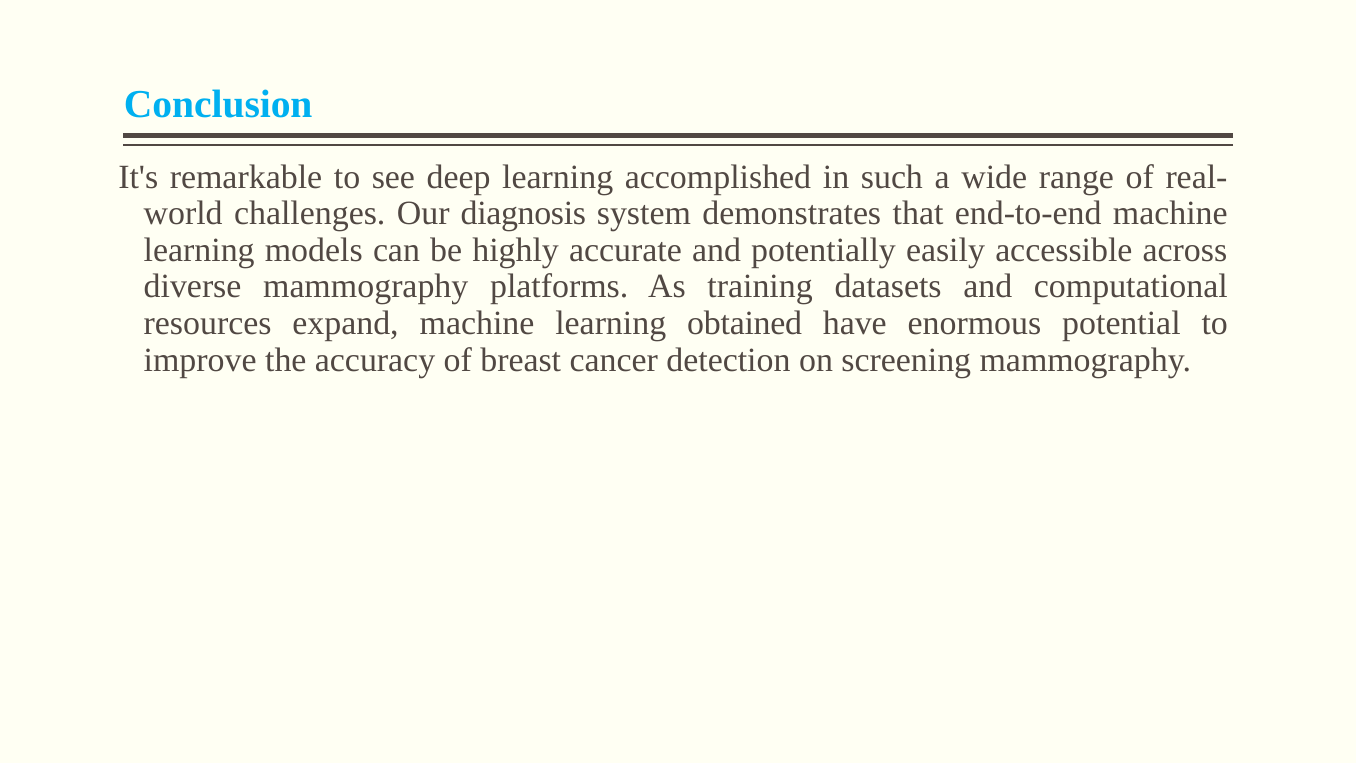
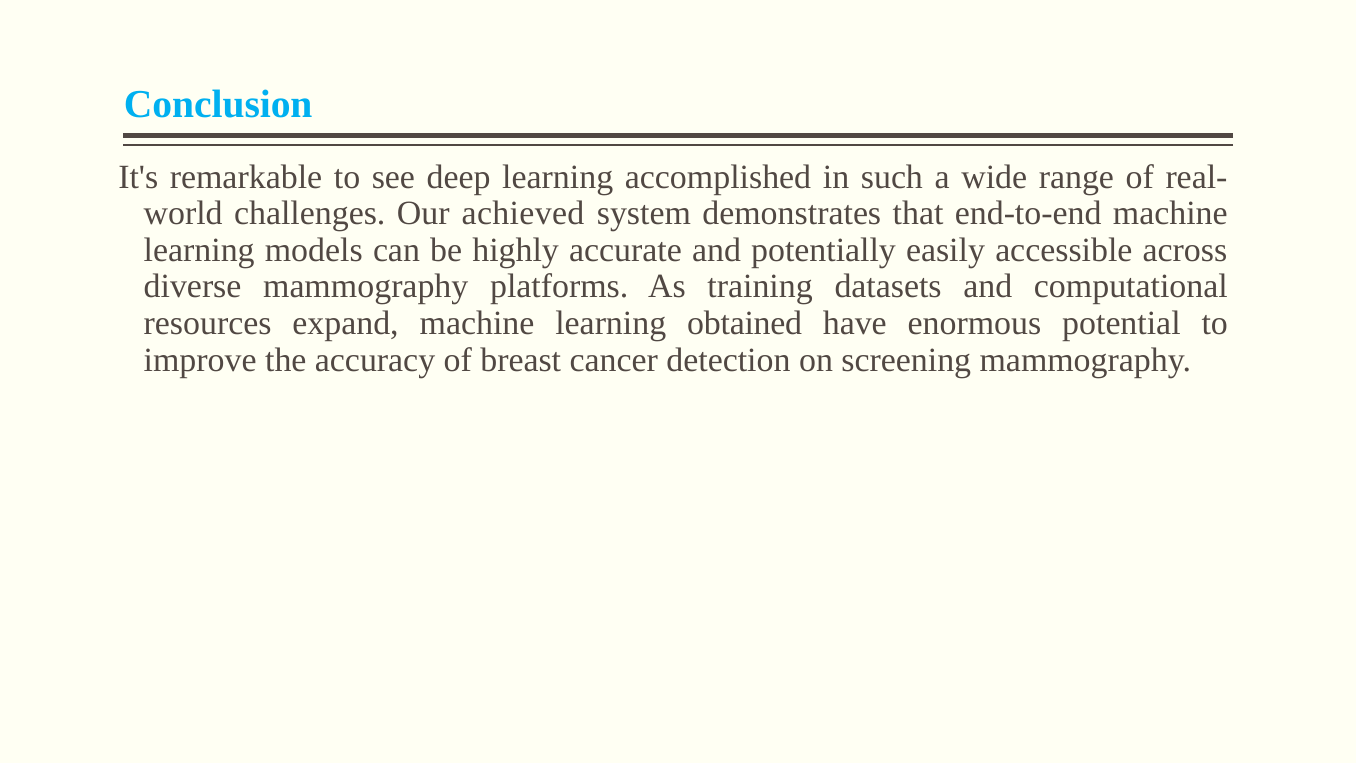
diagnosis: diagnosis -> achieved
